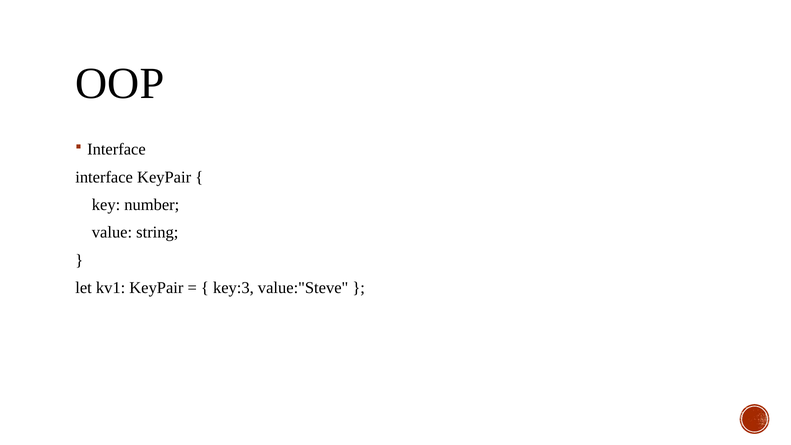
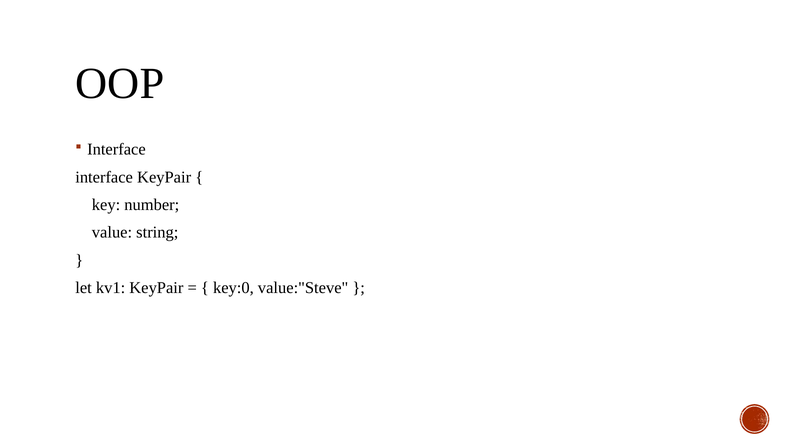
key:3: key:3 -> key:0
